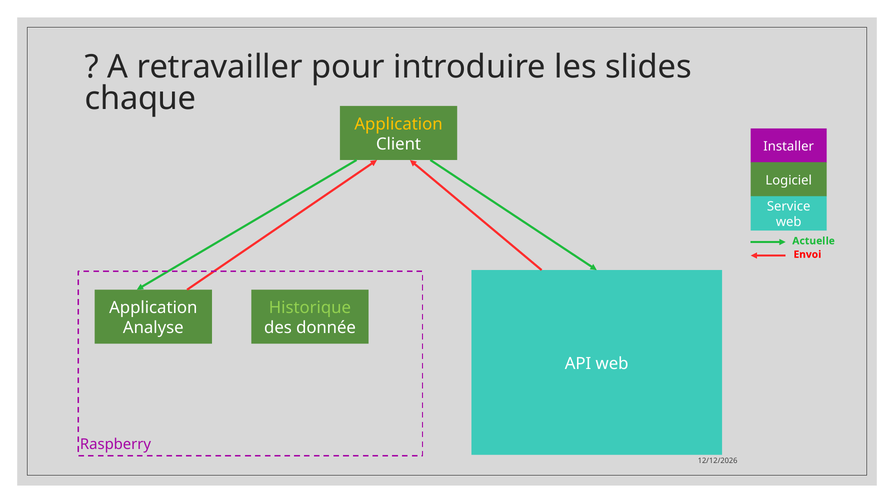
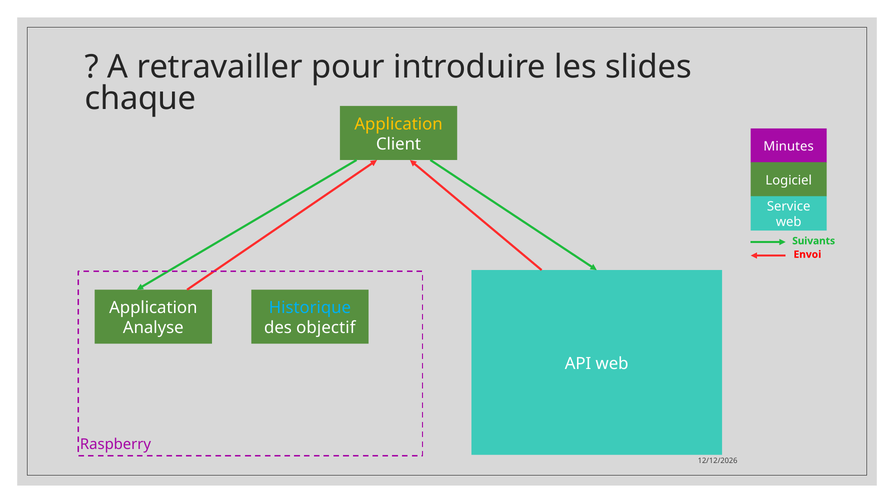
Installer: Installer -> Minutes
Actuelle: Actuelle -> Suivants
Historique colour: light green -> light blue
donnée: donnée -> objectif
